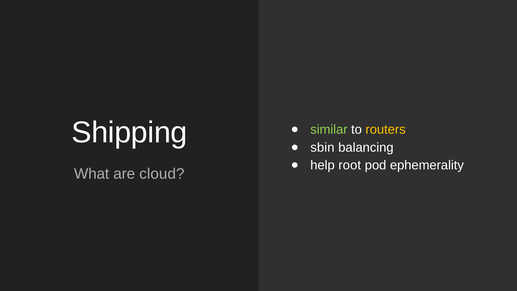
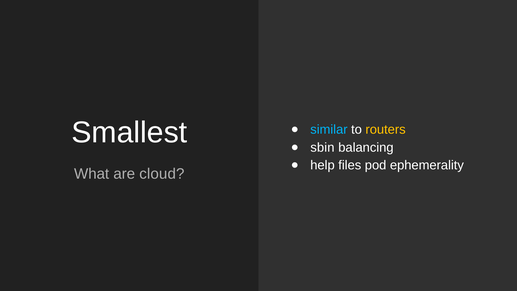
Shipping: Shipping -> Smallest
similar colour: light green -> light blue
root: root -> files
